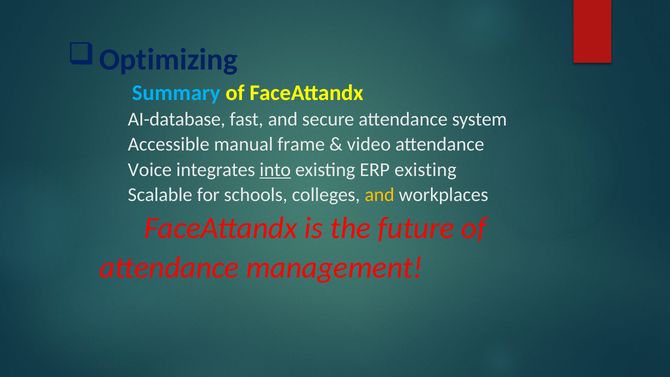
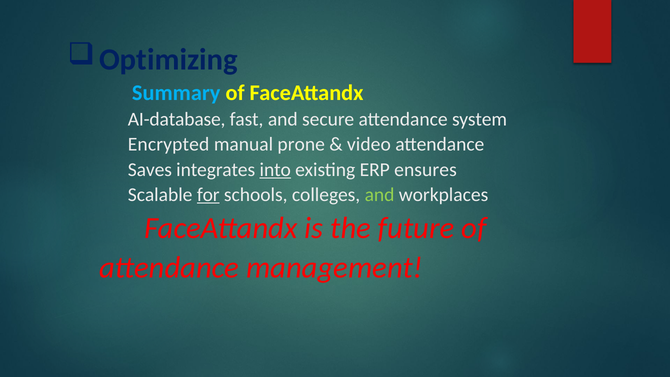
Accessible: Accessible -> Encrypted
frame: frame -> prone
Voice: Voice -> Saves
ERP existing: existing -> ensures
for underline: none -> present
and at (380, 195) colour: yellow -> light green
